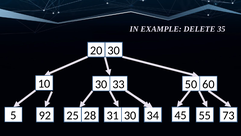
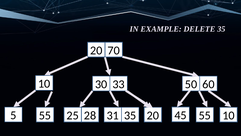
20 30: 30 -> 70
5 92: 92 -> 55
31 30: 30 -> 35
28 34: 34 -> 20
55 73: 73 -> 10
